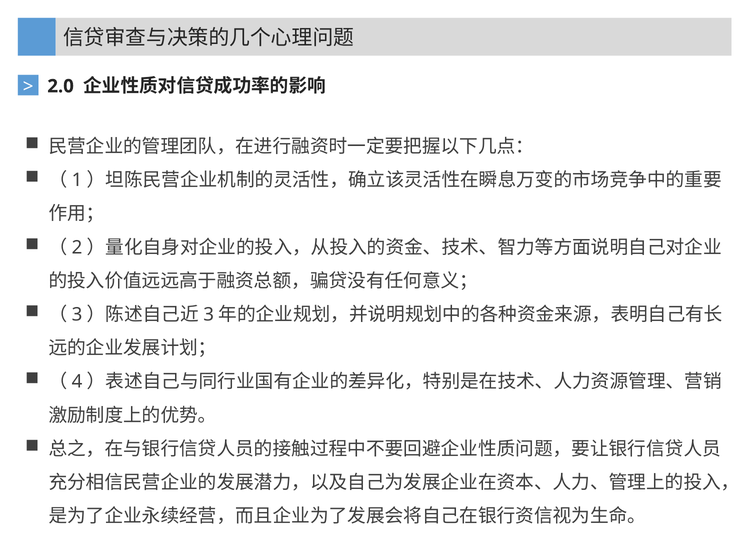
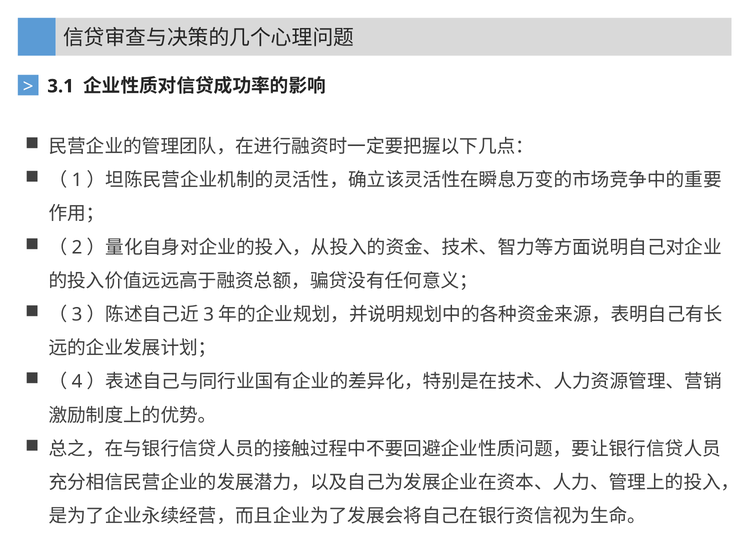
2.0: 2.0 -> 3.1
